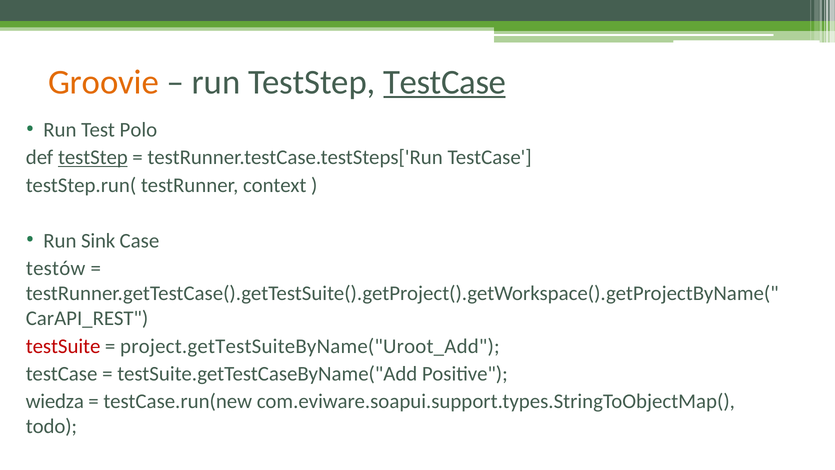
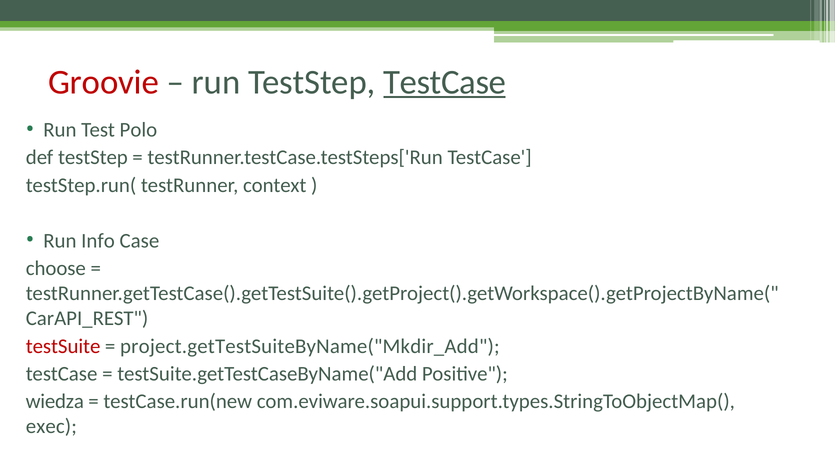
Groovie colour: orange -> red
testStep at (93, 157) underline: present -> none
Sink: Sink -> Info
testów: testów -> choose
project.getTestSuiteByName("Uroot_Add: project.getTestSuiteByName("Uroot_Add -> project.getTestSuiteByName("Mkdir_Add
todo: todo -> exec
